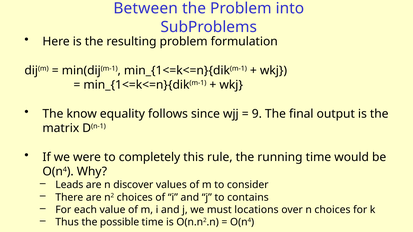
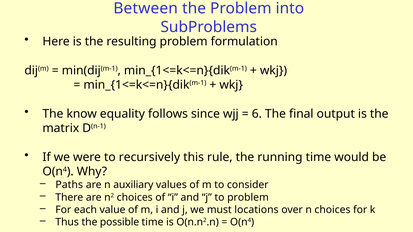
9: 9 -> 6
completely: completely -> recursively
Leads: Leads -> Paths
discover: discover -> auxiliary
to contains: contains -> problem
